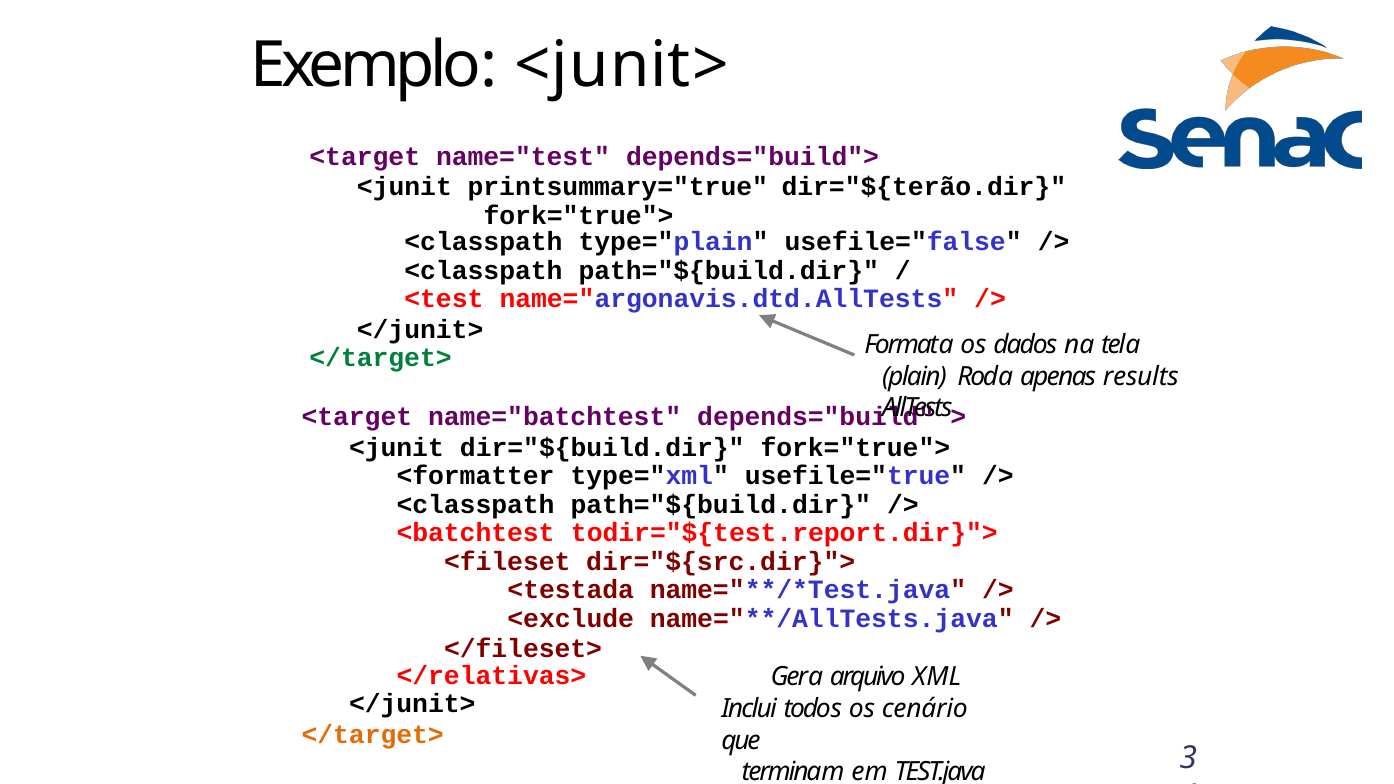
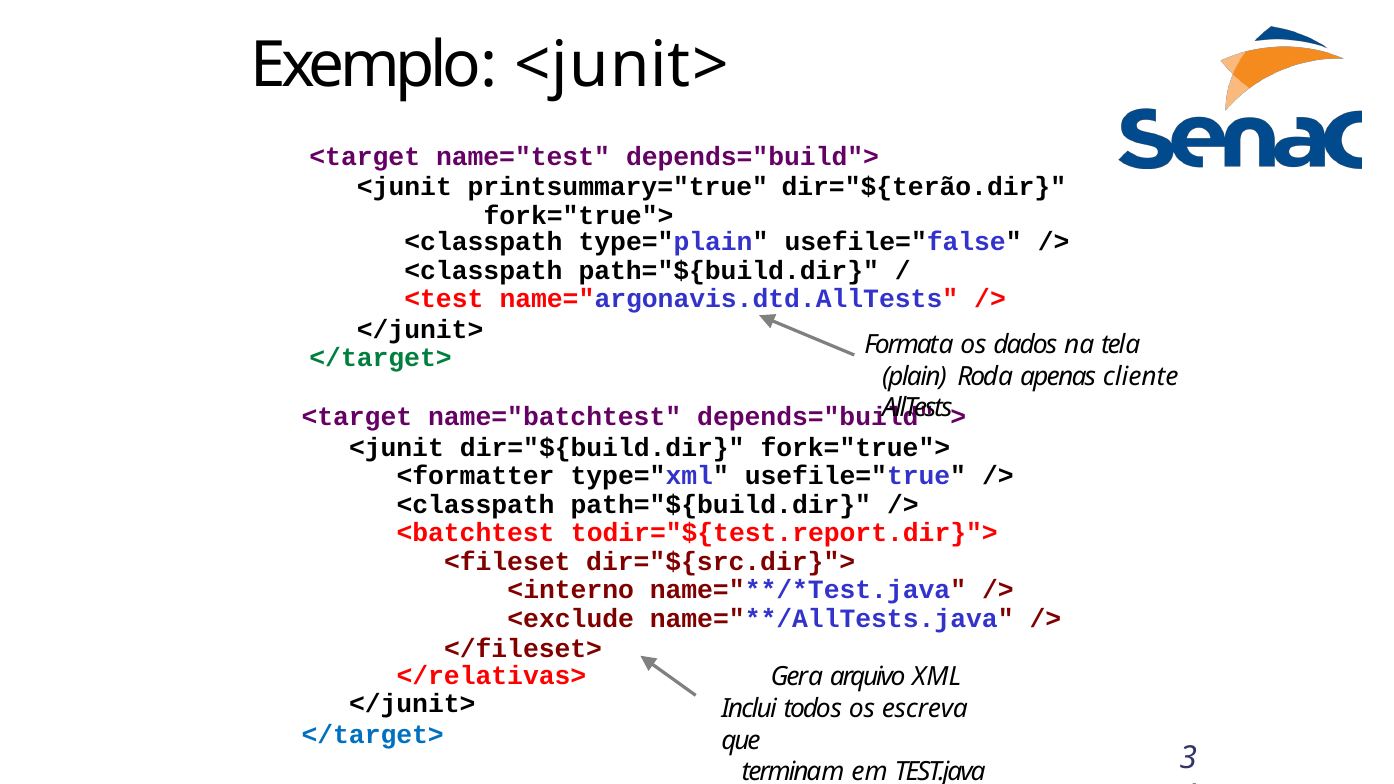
results: results -> cliente
<testada: <testada -> <interno
cenário: cenário -> escreva
</target> at (373, 734) colour: orange -> blue
